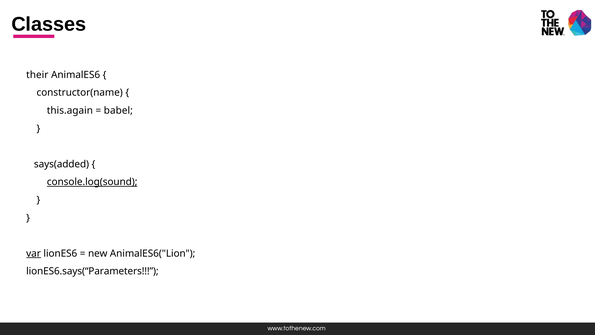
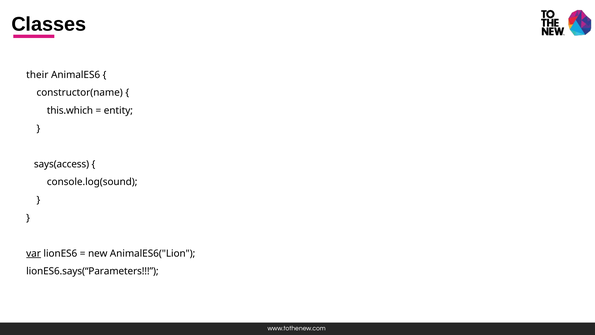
this.again: this.again -> this.which
babel: babel -> entity
says(added: says(added -> says(access
console.log(sound underline: present -> none
